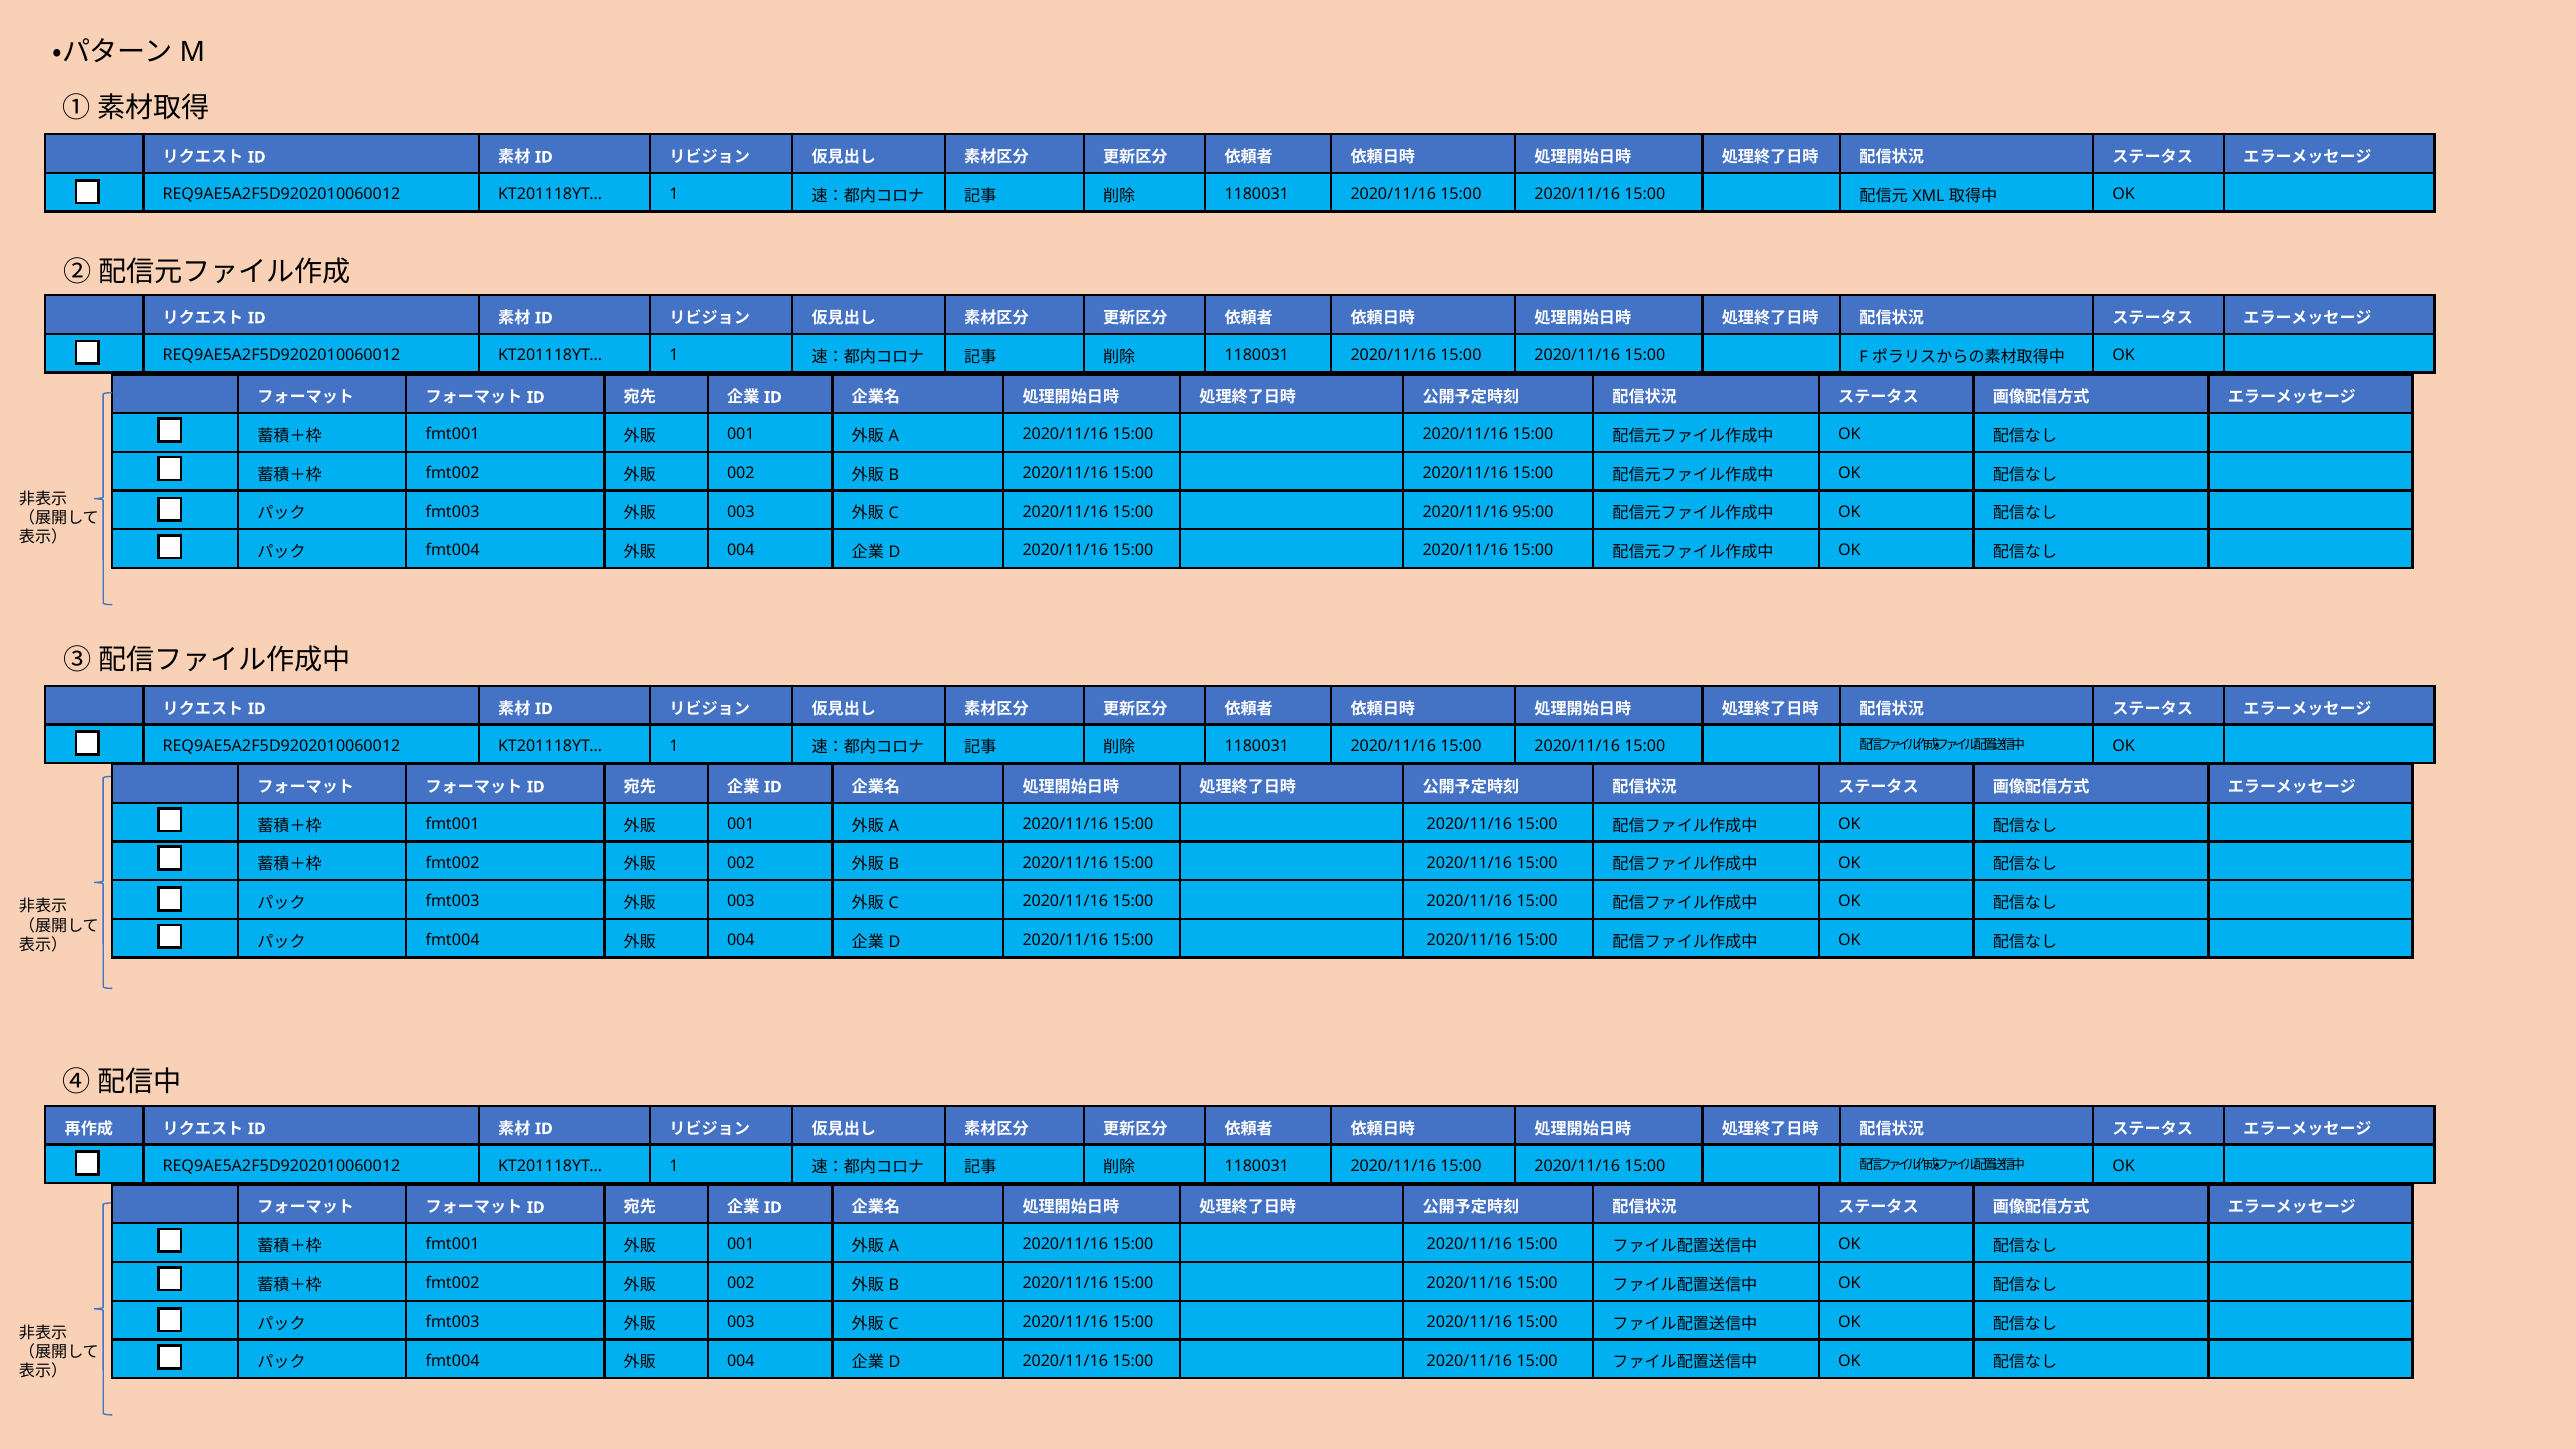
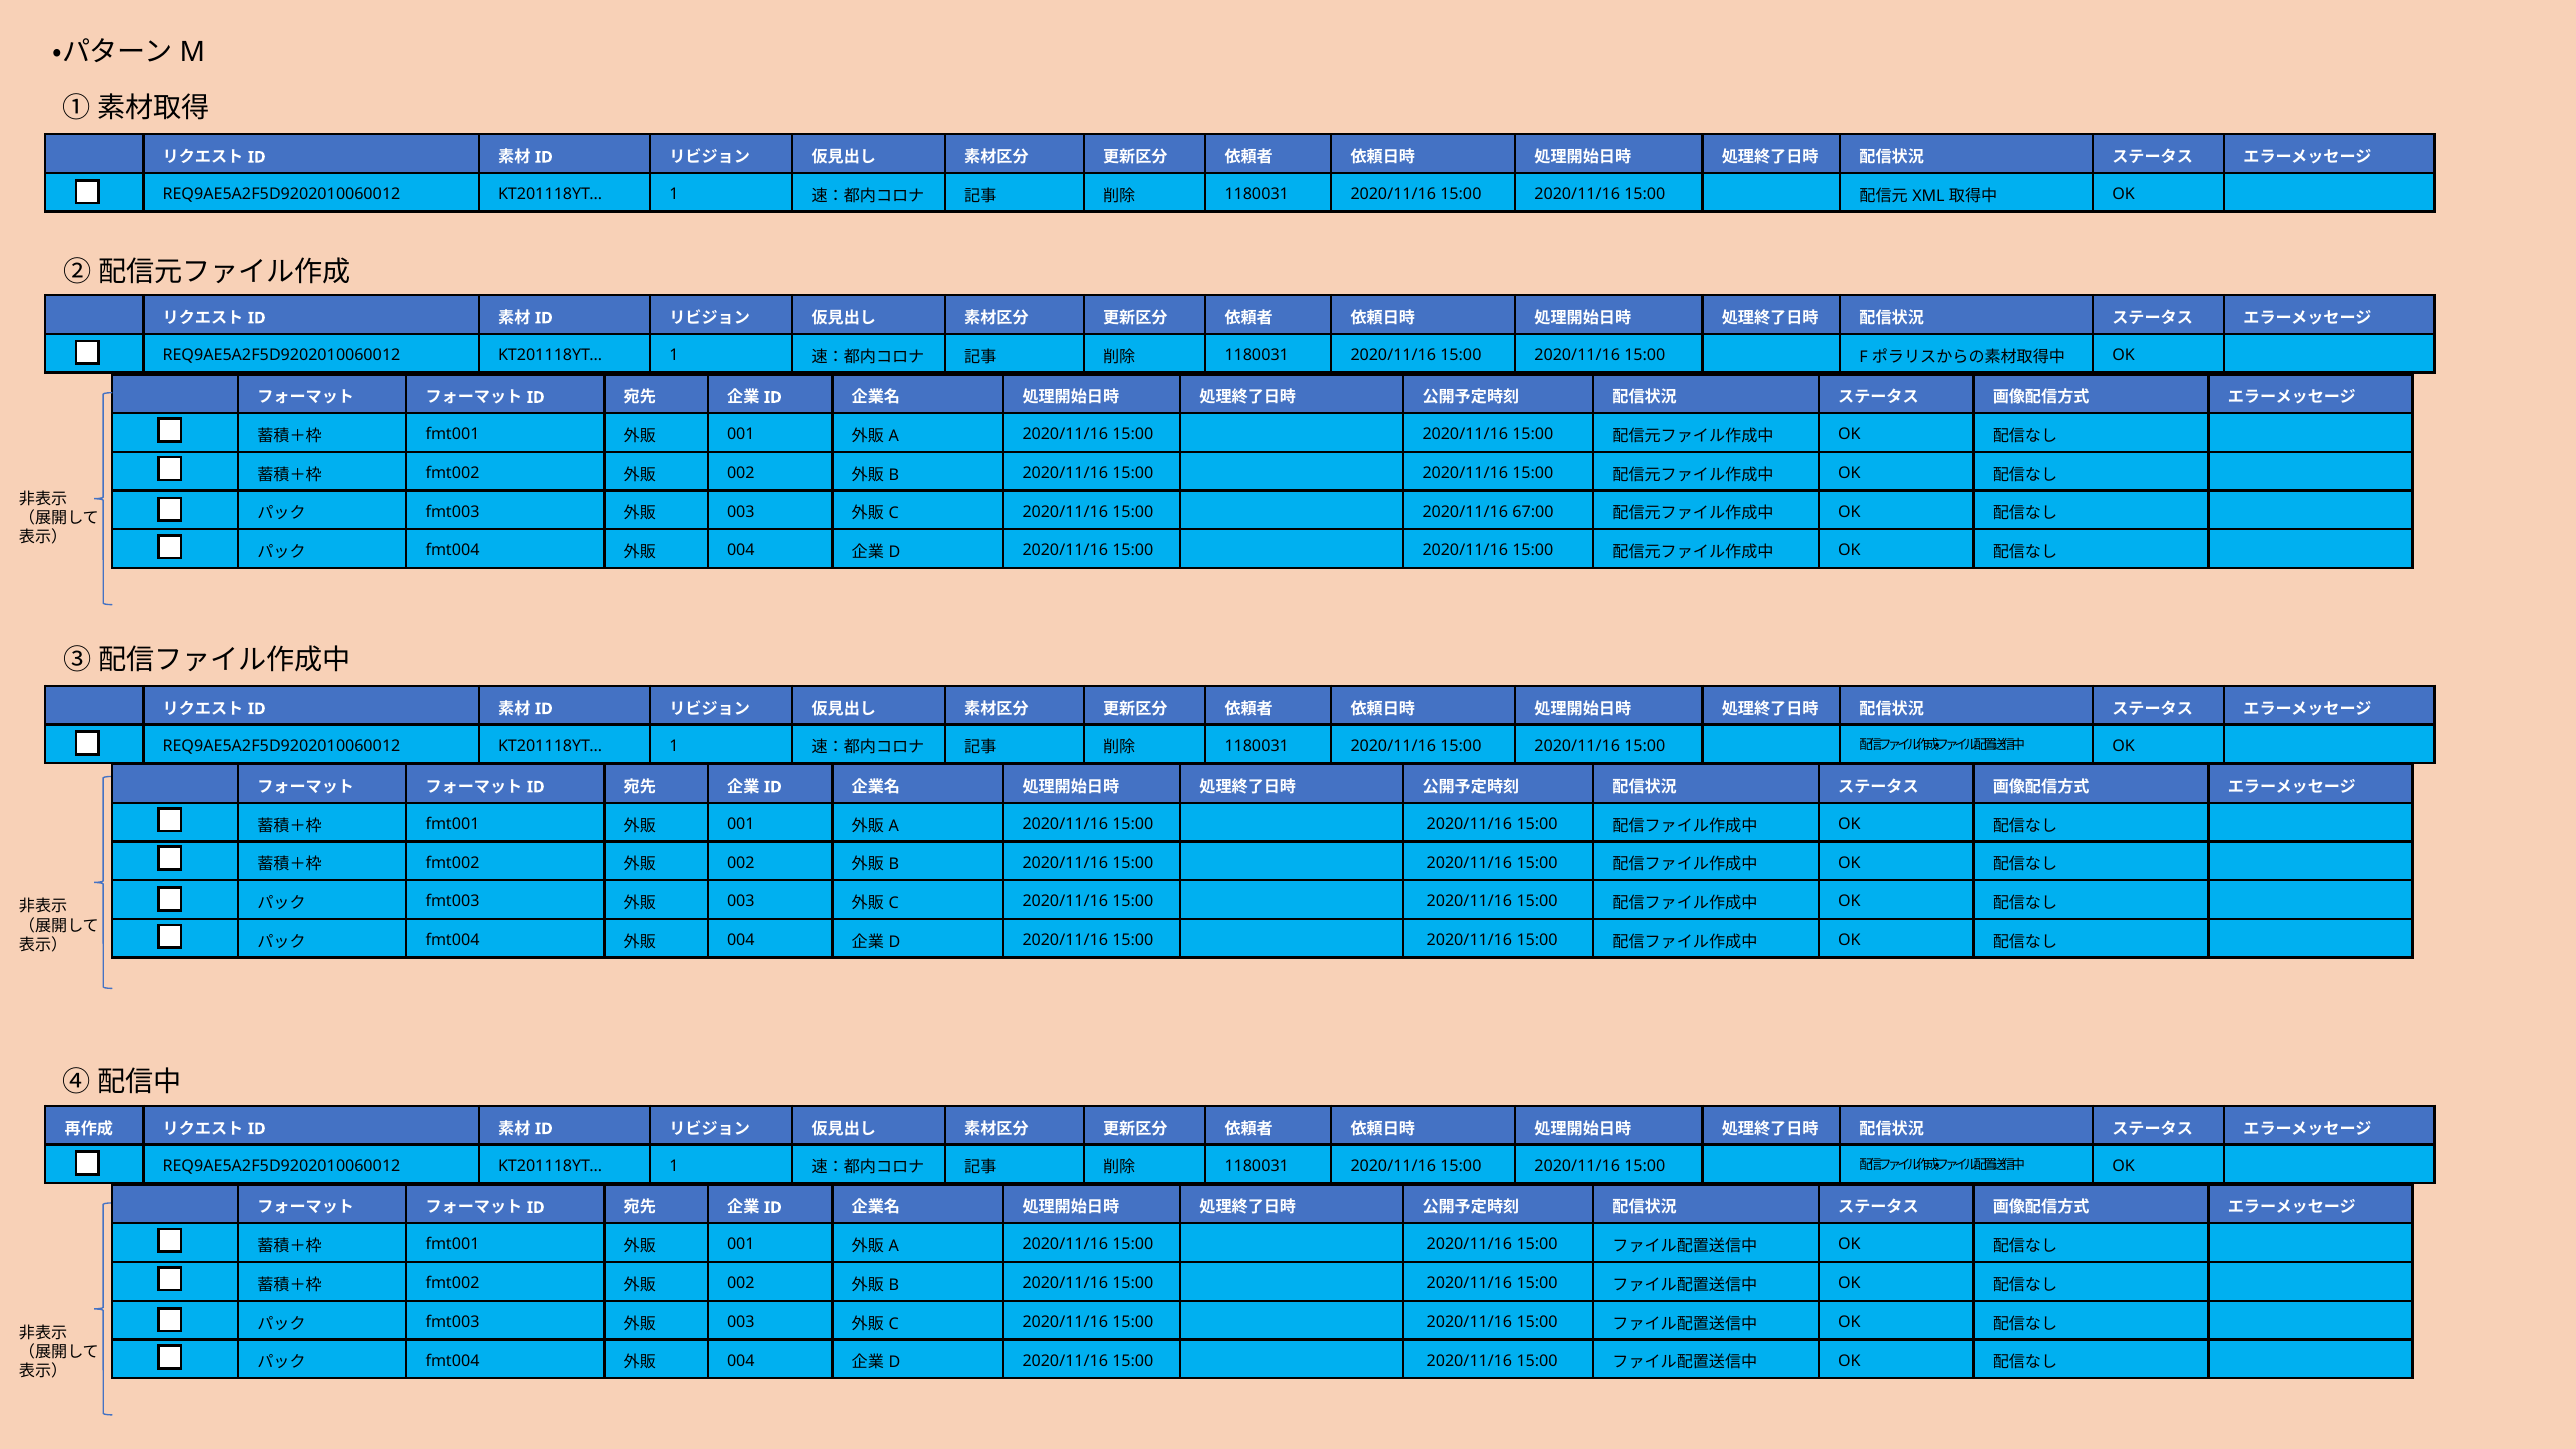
95:00: 95:00 -> 67:00
